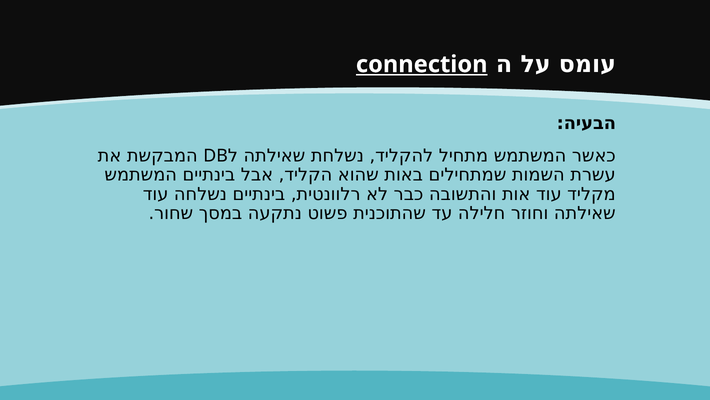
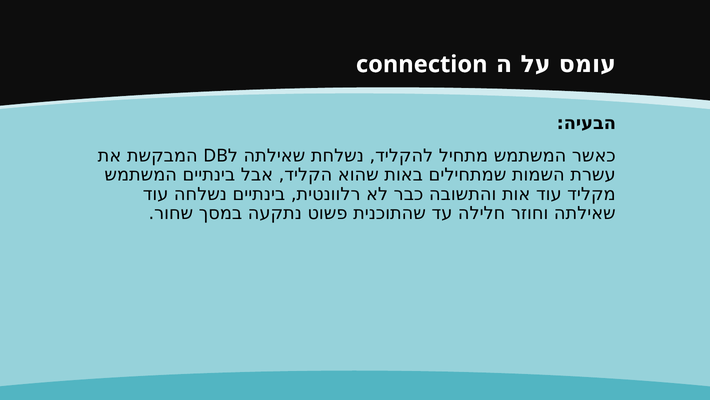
connection underline: present -> none
